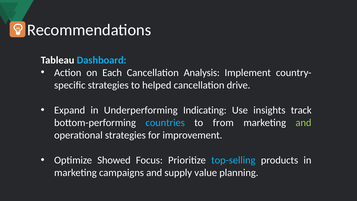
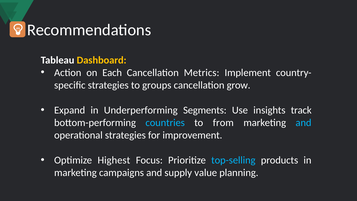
Dashboard colour: light blue -> yellow
Analysis: Analysis -> Metrics
helped: helped -> groups
drive: drive -> grow
Indicating: Indicating -> Segments
and at (304, 123) colour: light green -> light blue
Showed: Showed -> Highest
